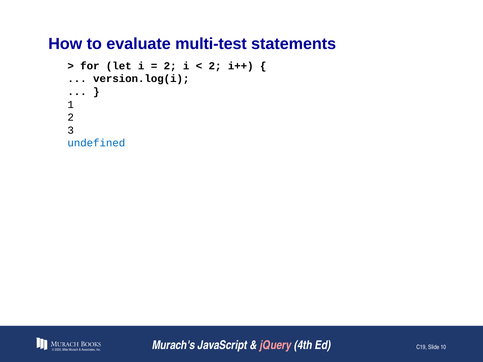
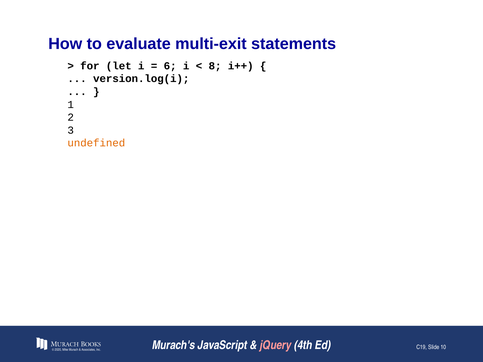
multi-test: multi-test -> multi-exit
2 at (170, 66): 2 -> 6
2 at (215, 66): 2 -> 8
undefined colour: blue -> orange
